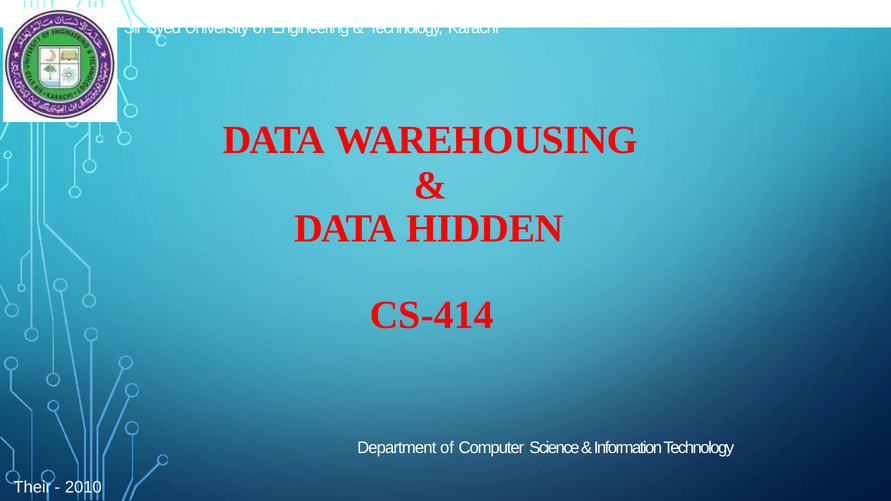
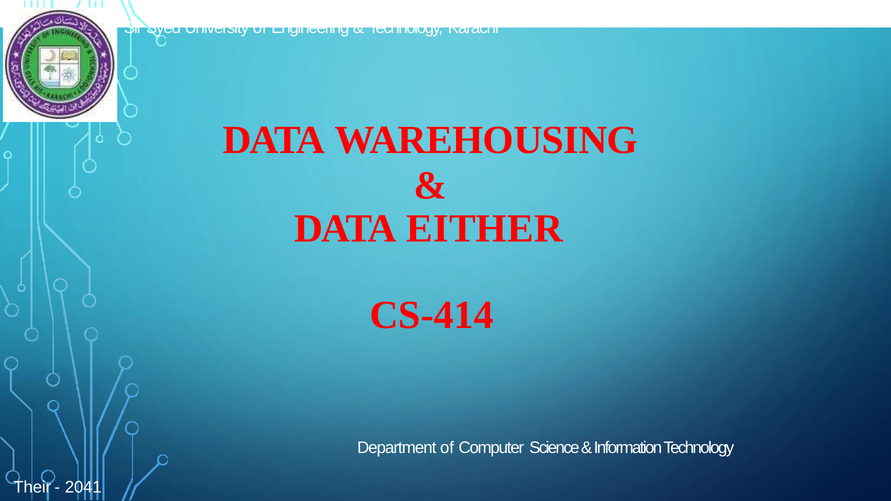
HIDDEN: HIDDEN -> EITHER
2010: 2010 -> 2041
